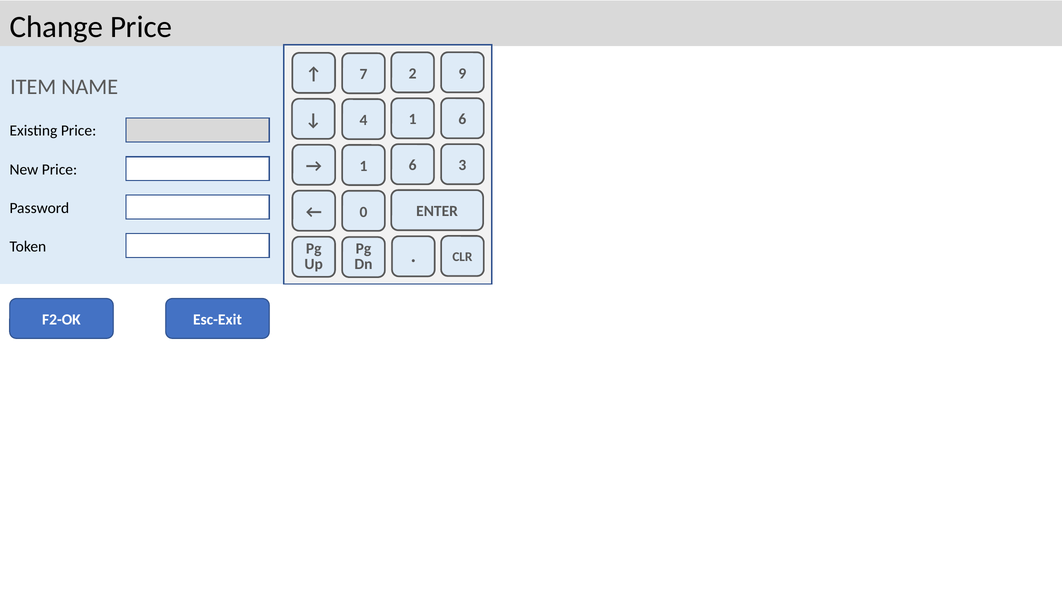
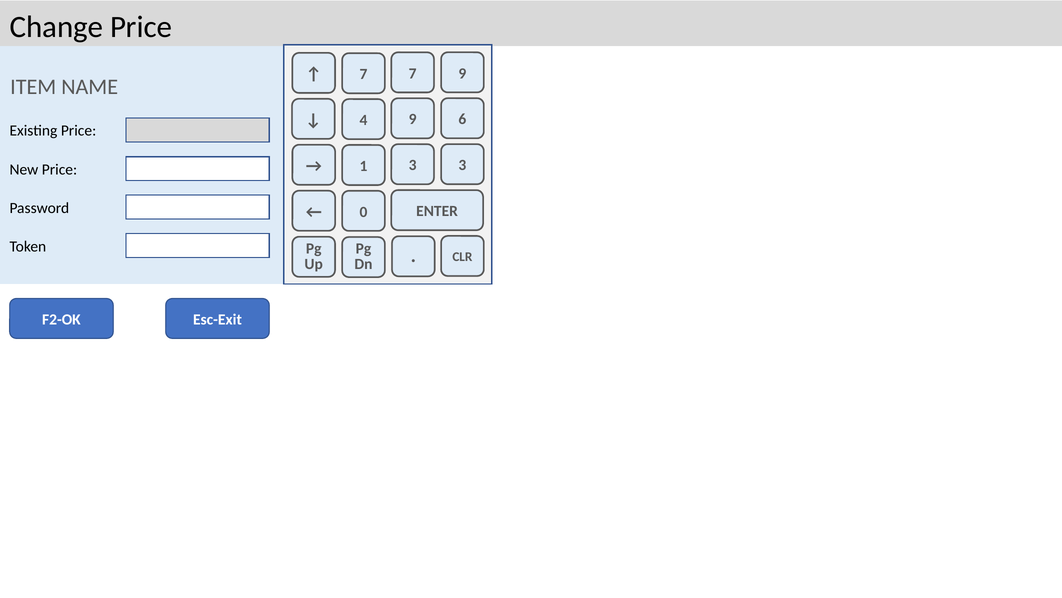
7 2: 2 -> 7
4 1: 1 -> 9
1 6: 6 -> 3
